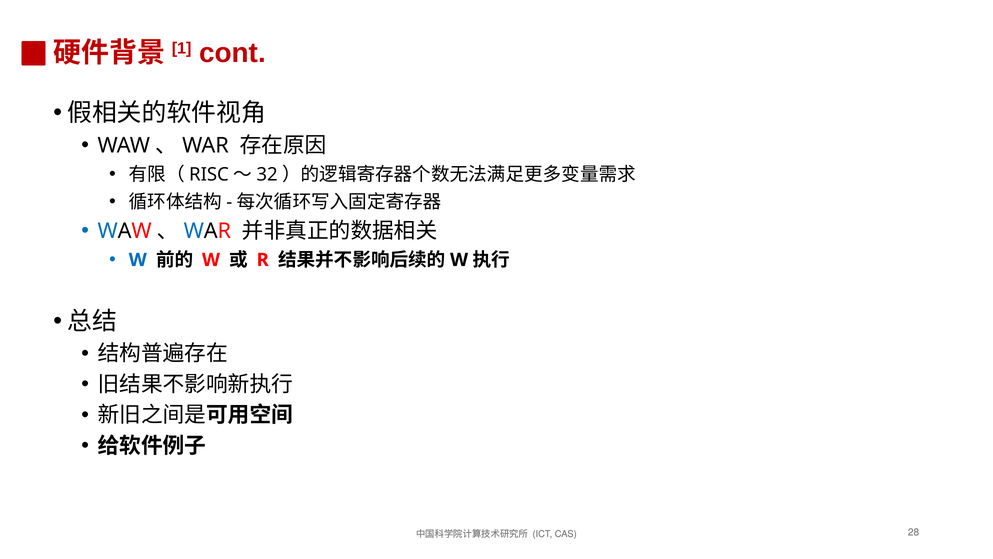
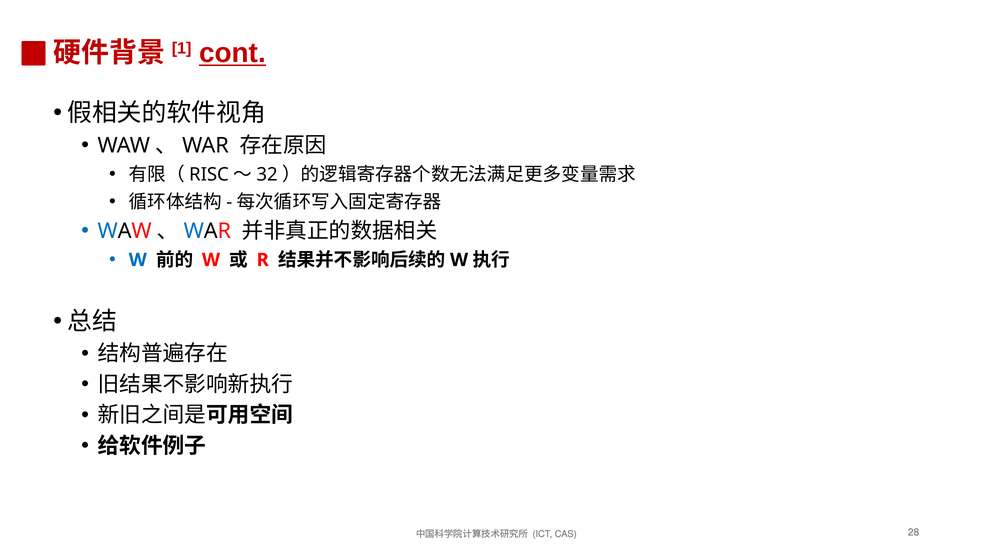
cont underline: none -> present
